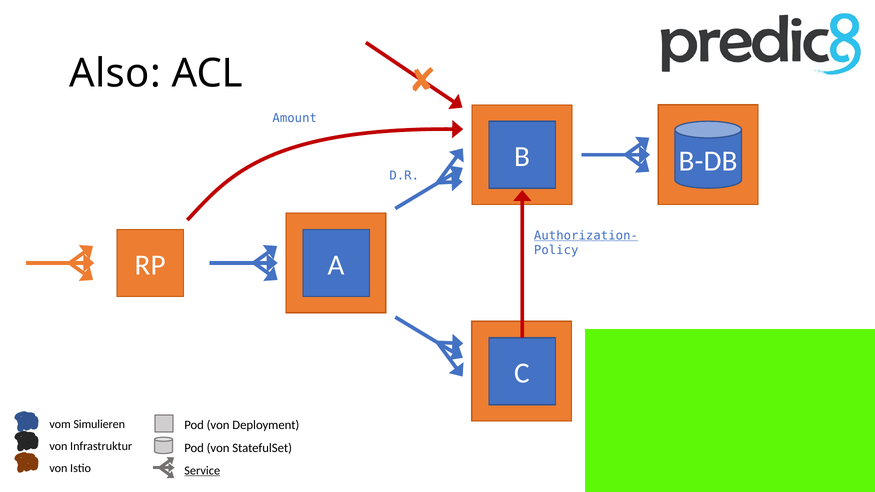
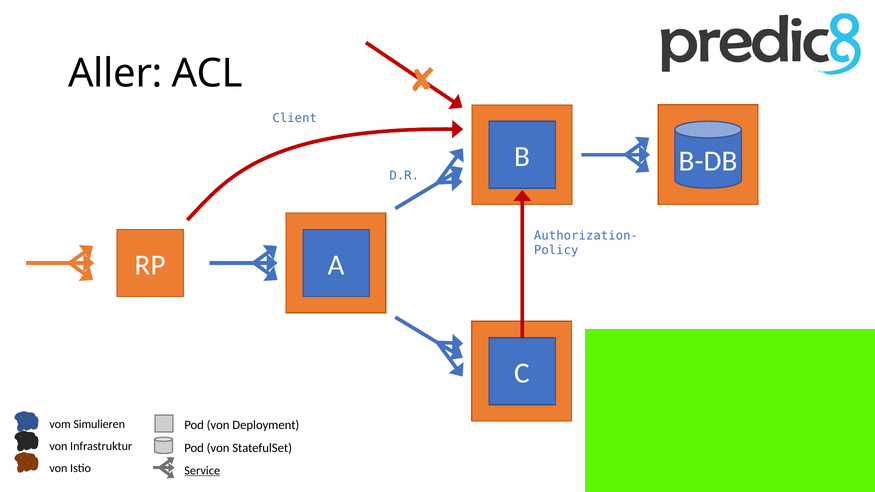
Also: Also -> Aller
Amount: Amount -> Client
Authorization- underline: present -> none
